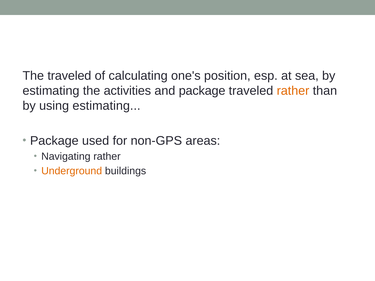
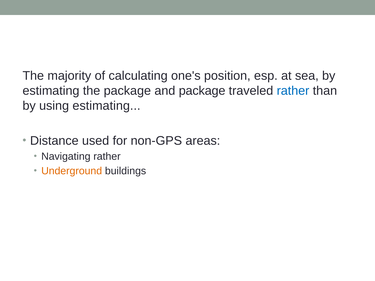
The traveled: traveled -> majority
the activities: activities -> package
rather at (293, 91) colour: orange -> blue
Package at (54, 141): Package -> Distance
